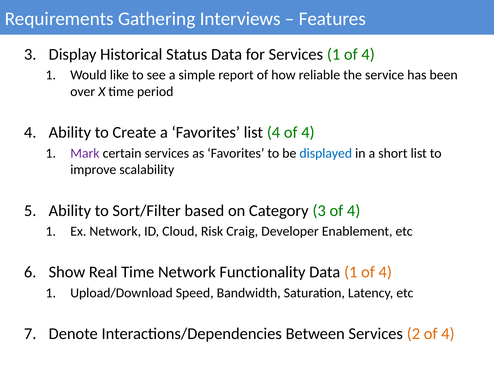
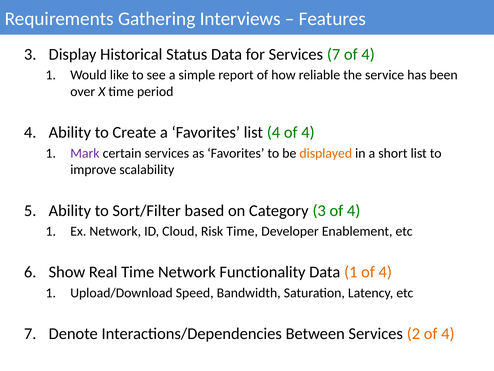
Services 1: 1 -> 7
displayed colour: blue -> orange
Risk Craig: Craig -> Time
